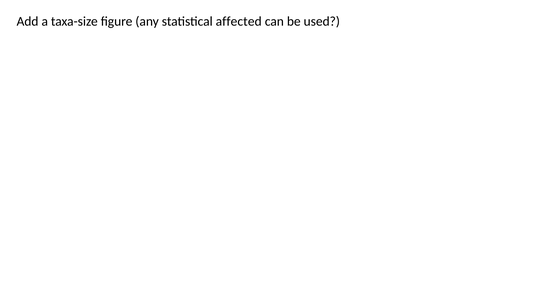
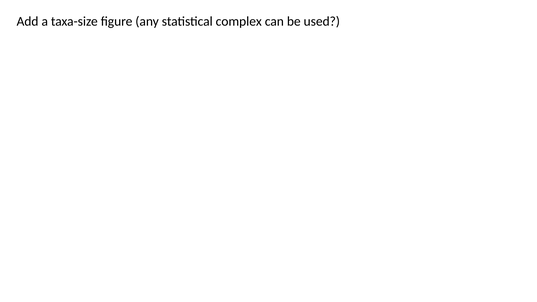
affected: affected -> complex
